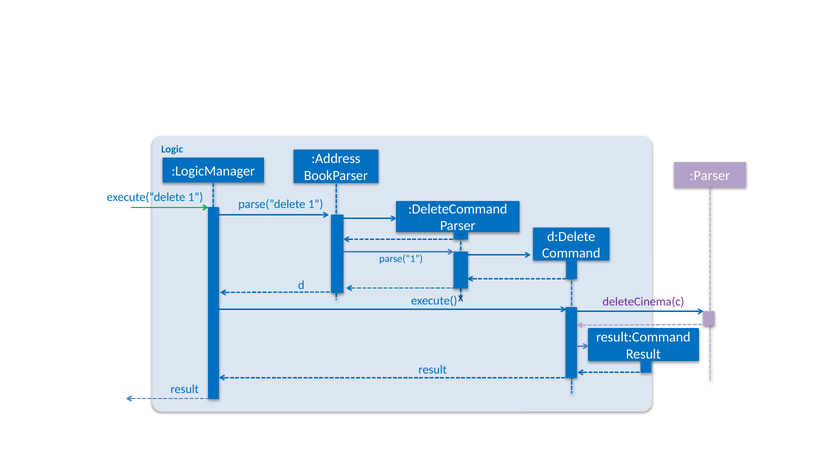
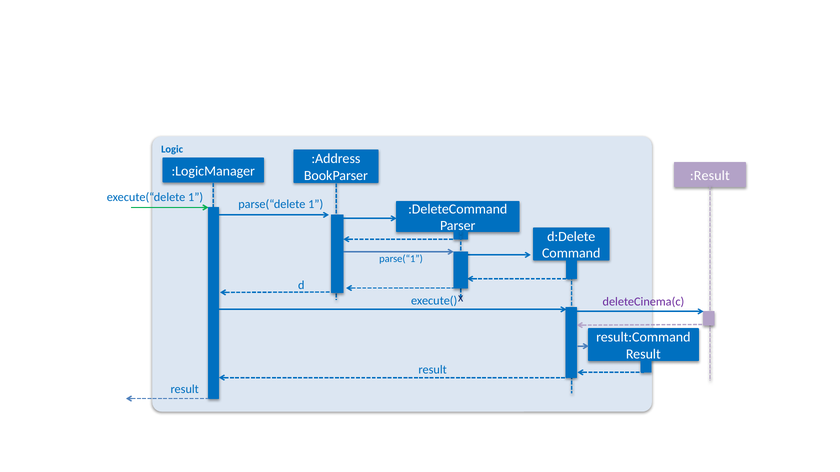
:Parser: :Parser -> :Result
